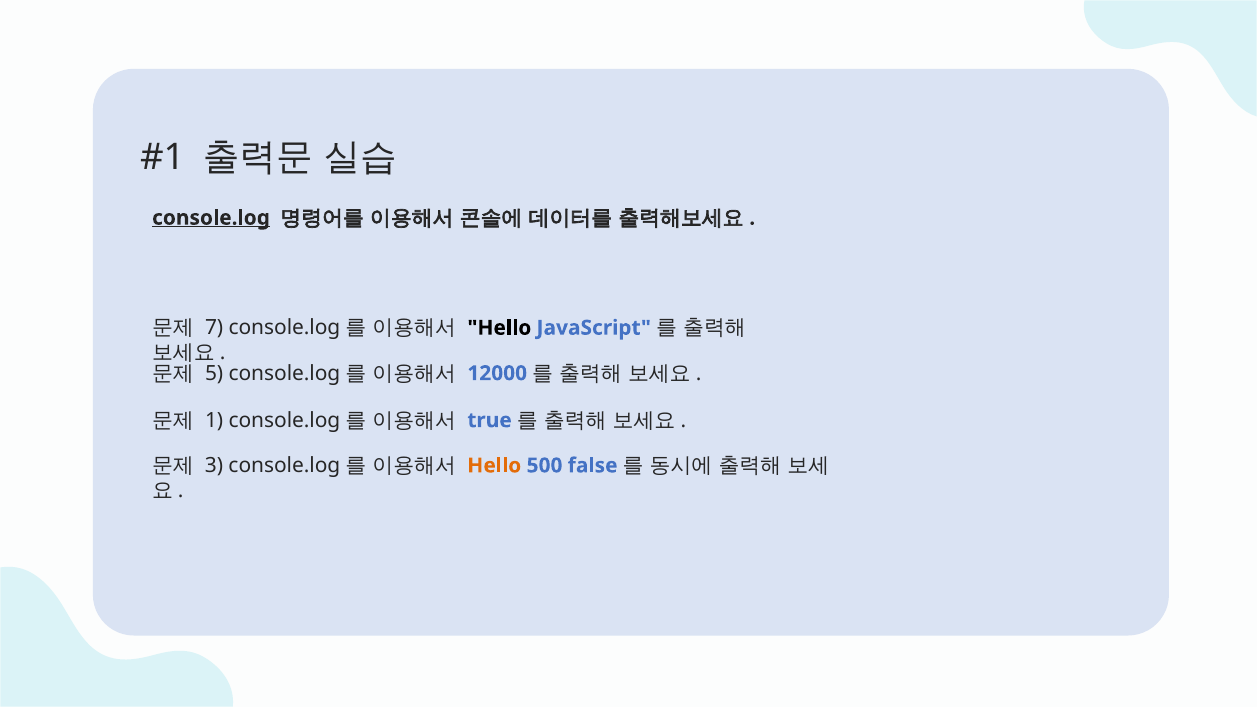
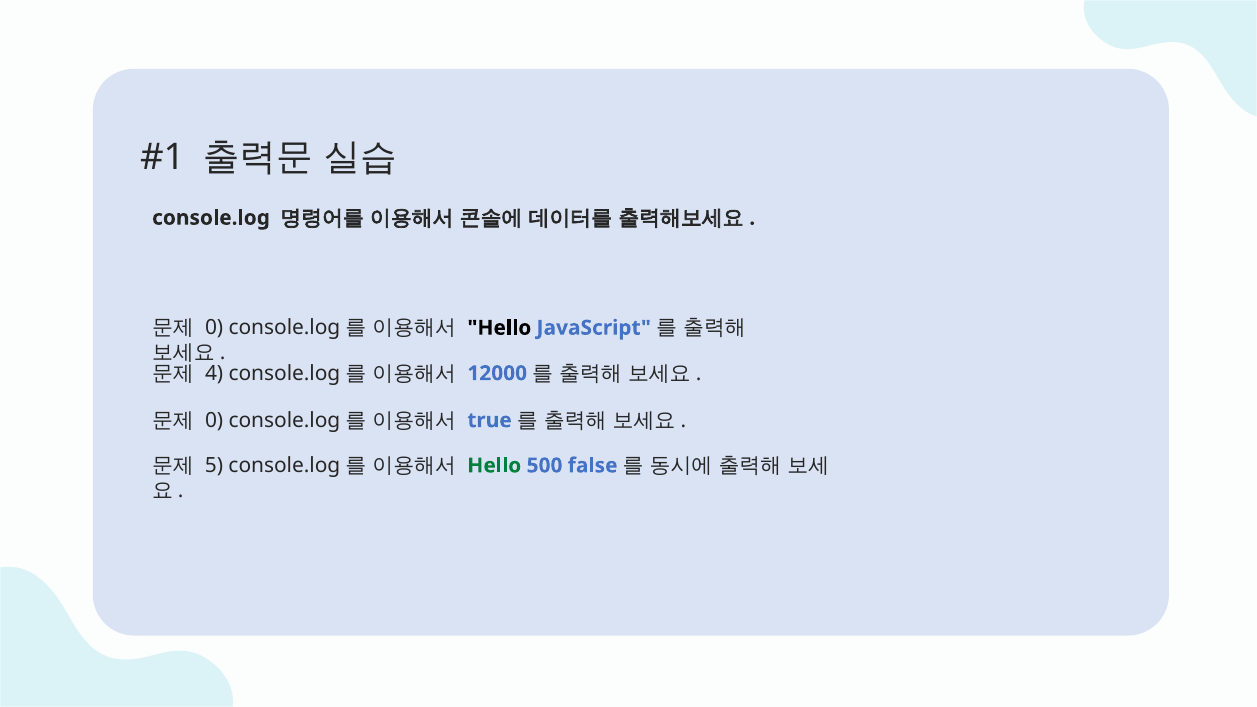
console.log underline: present -> none
7 at (214, 328): 7 -> 0
5: 5 -> 4
1 at (214, 420): 1 -> 0
3: 3 -> 5
Hello at (494, 466) colour: orange -> green
